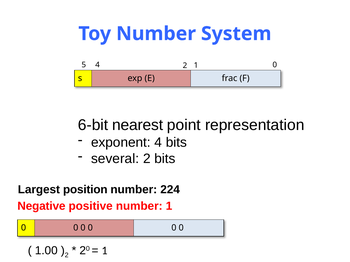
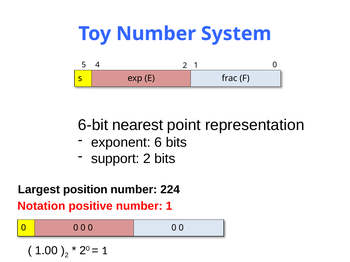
exponent 4: 4 -> 6
several: several -> support
Negative: Negative -> Notation
